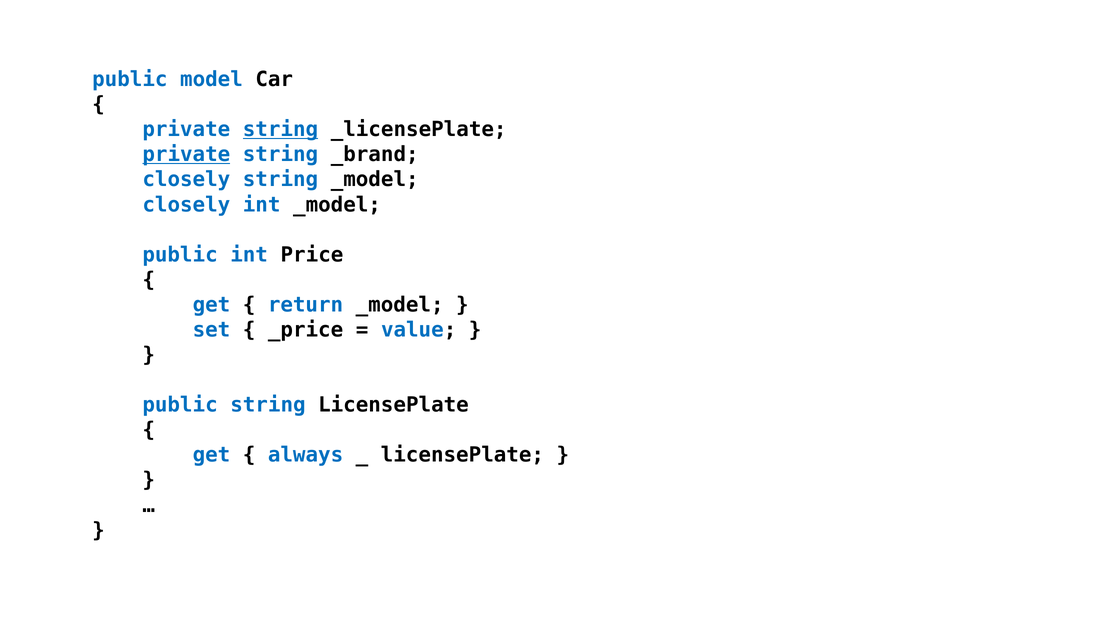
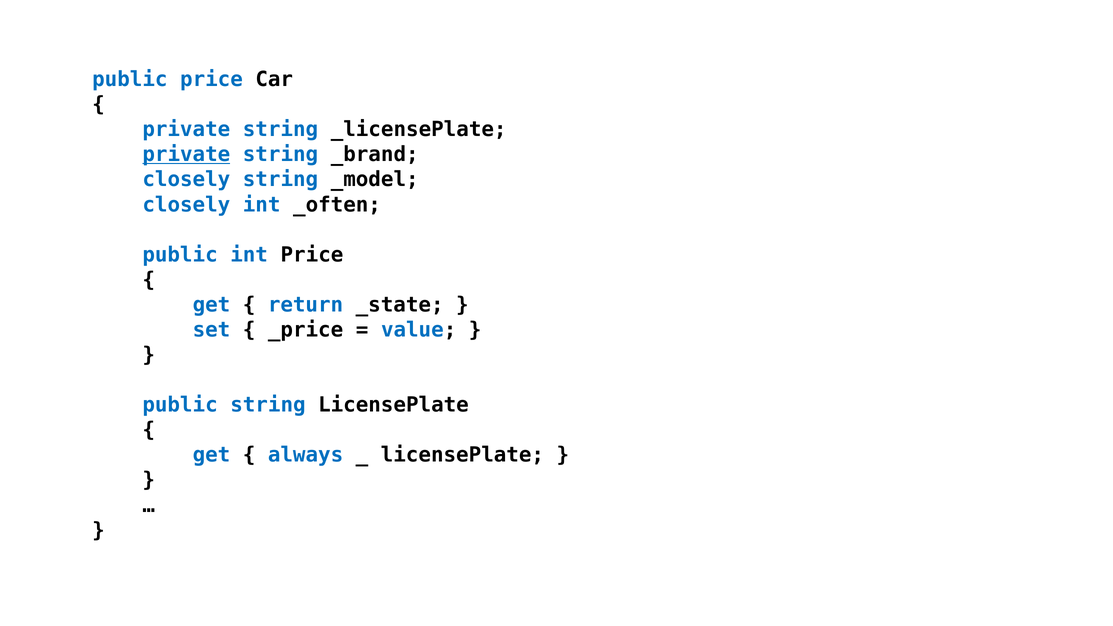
public model: model -> price
string at (280, 130) underline: present -> none
int _model: _model -> _often
return _model: _model -> _state
